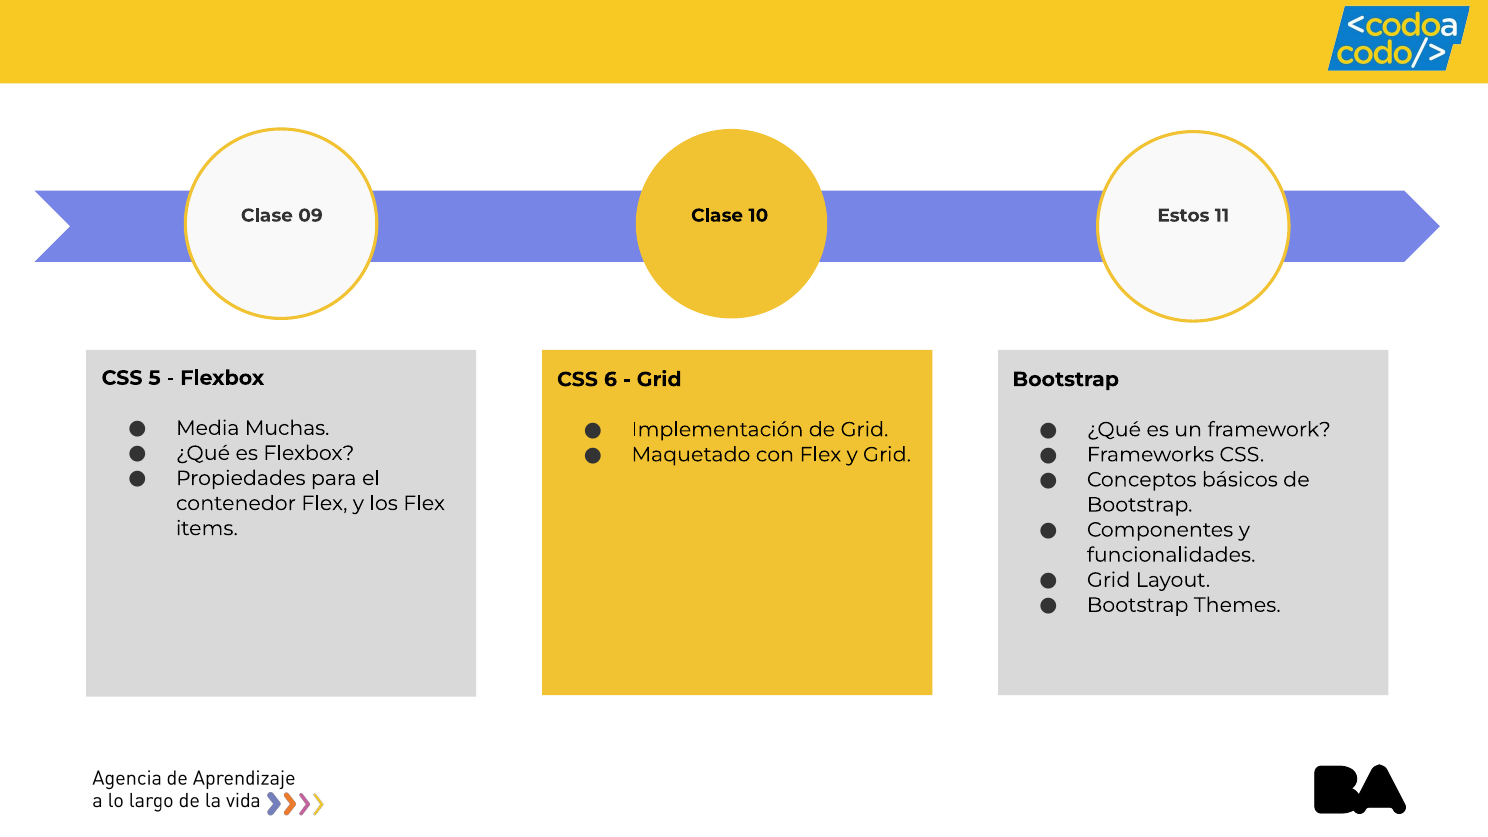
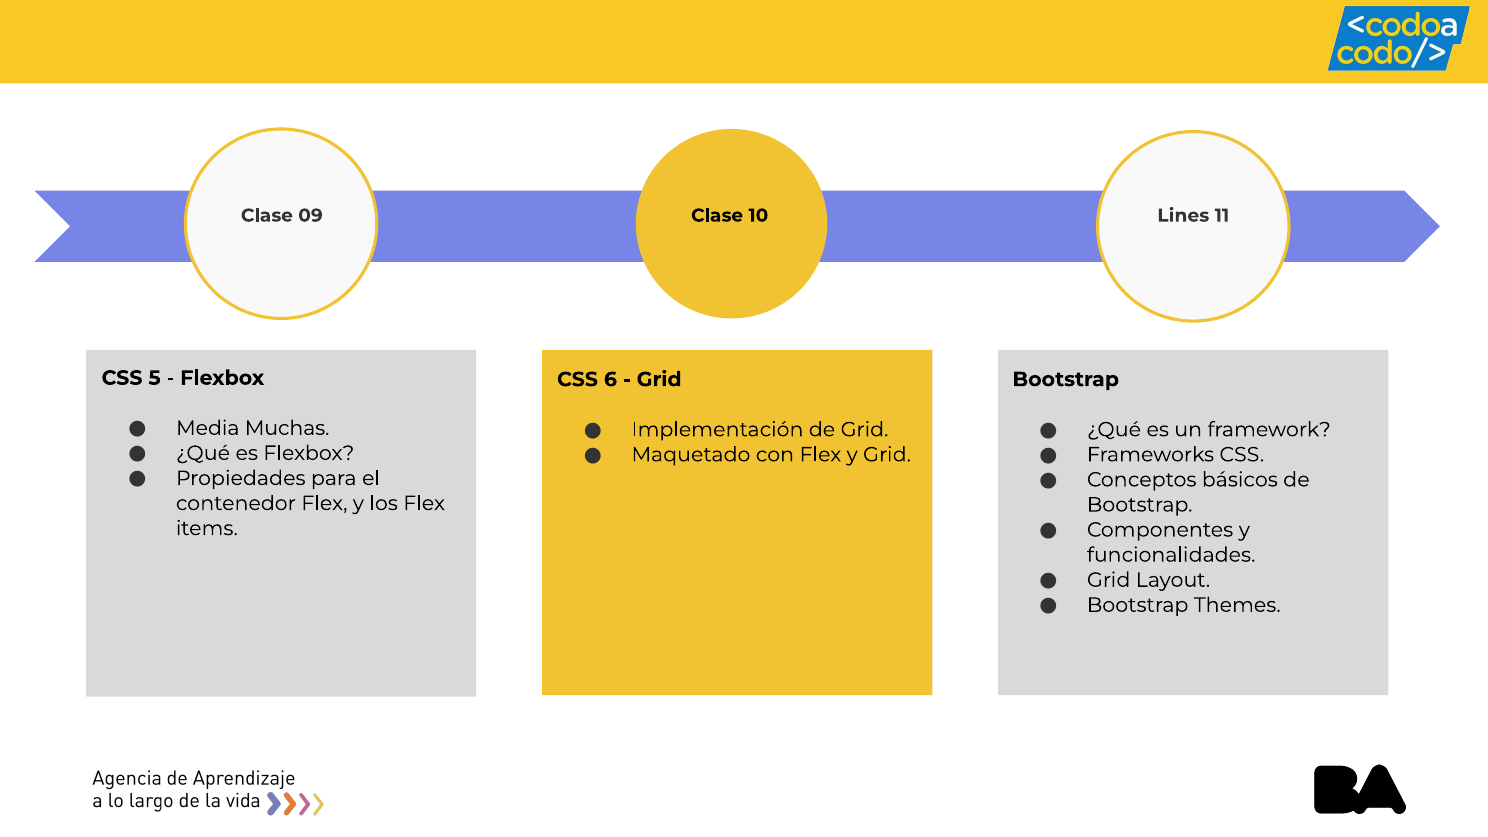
Estos: Estos -> Lines
